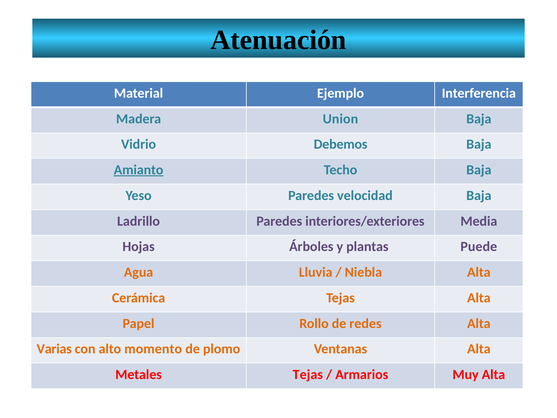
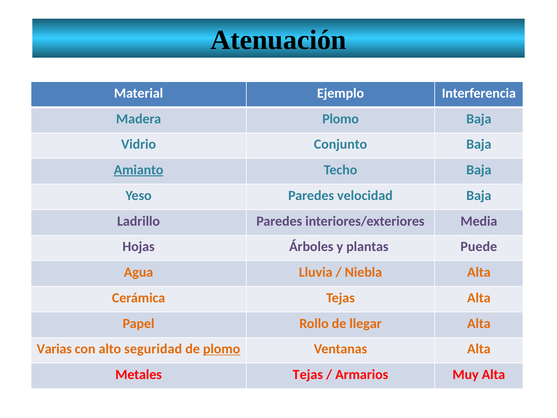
Madera Union: Union -> Plomo
Debemos: Debemos -> Conjunto
redes: redes -> llegar
momento: momento -> seguridad
plomo at (222, 349) underline: none -> present
